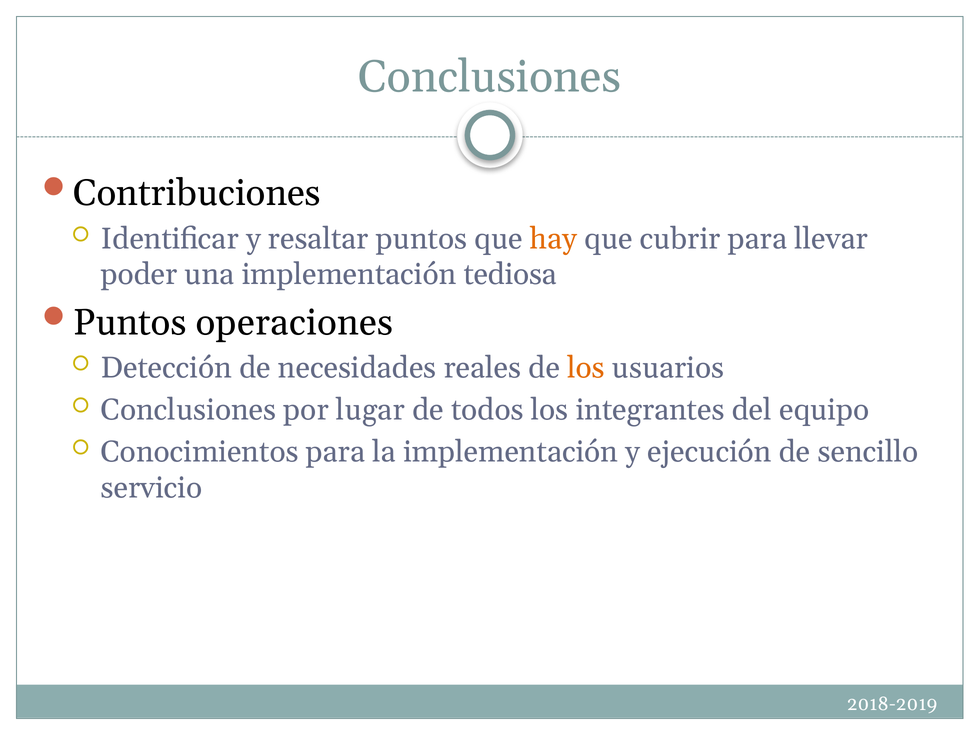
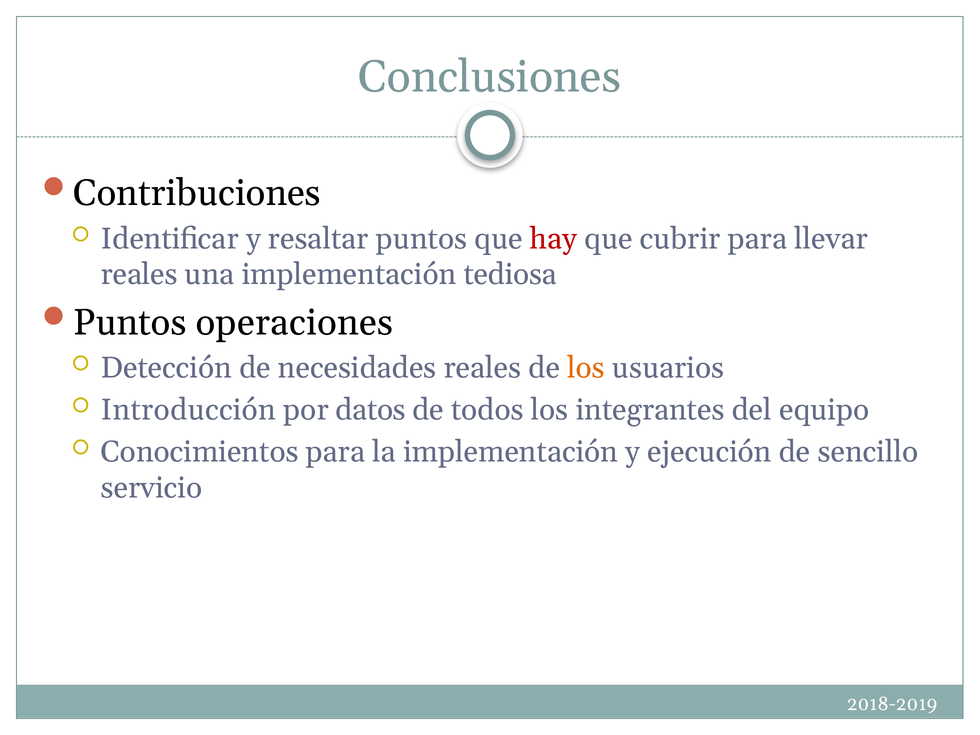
hay colour: orange -> red
poder at (139, 275): poder -> reales
Conclusiones at (189, 410): Conclusiones -> Introducción
lugar: lugar -> datos
